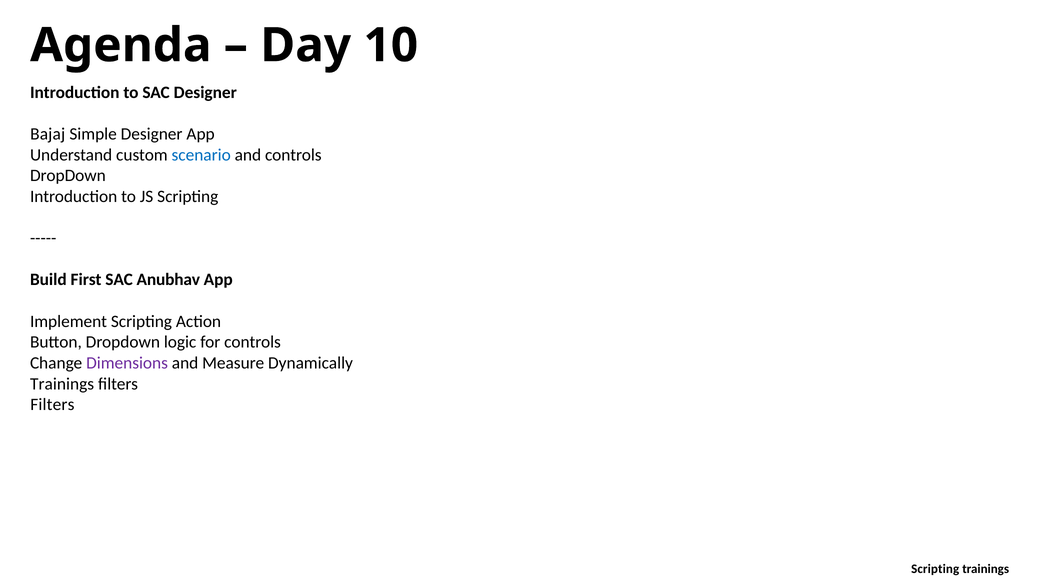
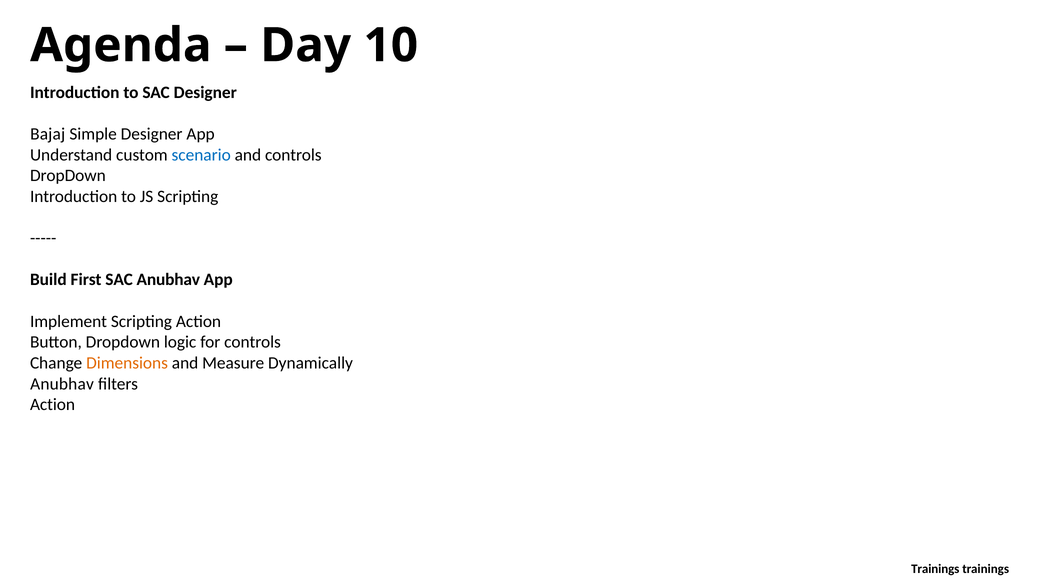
Dimensions colour: purple -> orange
Trainings at (62, 384): Trainings -> Anubhav
Filters at (52, 405): Filters -> Action
Scripting at (935, 569): Scripting -> Trainings
